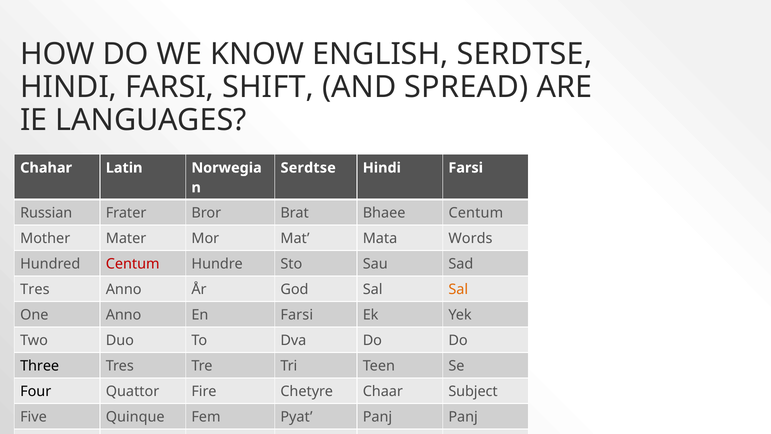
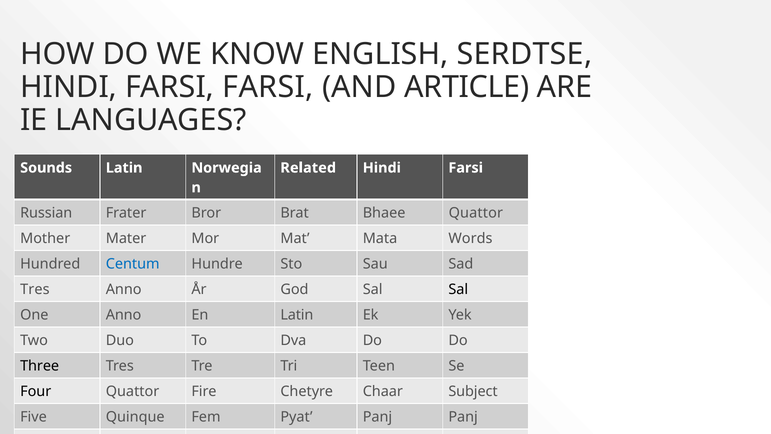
FARSI SHIFT: SHIFT -> FARSI
SPREAD: SPREAD -> ARTICLE
Chahar: Chahar -> Sounds
Serdtse at (308, 168): Serdtse -> Related
Bhaee Centum: Centum -> Quattor
Centum at (133, 264) colour: red -> blue
Sal at (458, 289) colour: orange -> black
En Farsi: Farsi -> Latin
